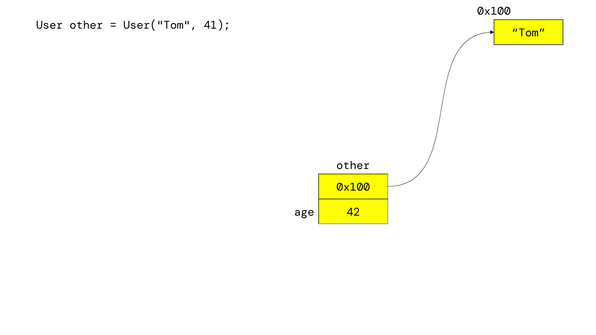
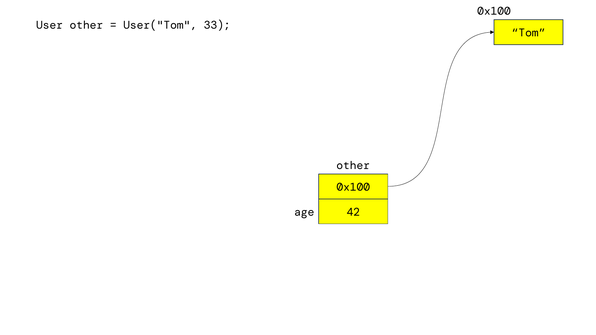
41: 41 -> 33
